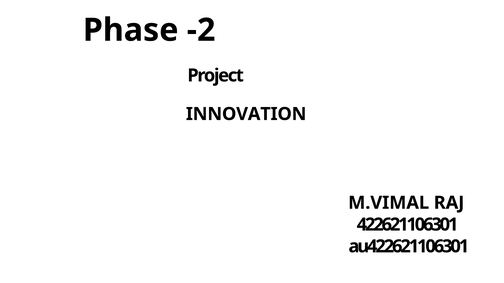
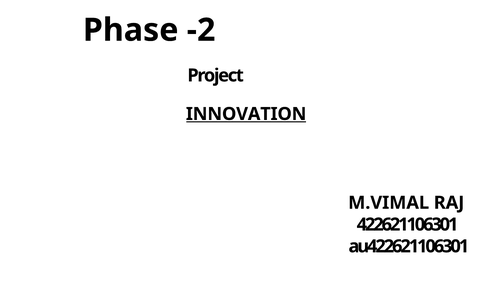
INNOVATION underline: none -> present
